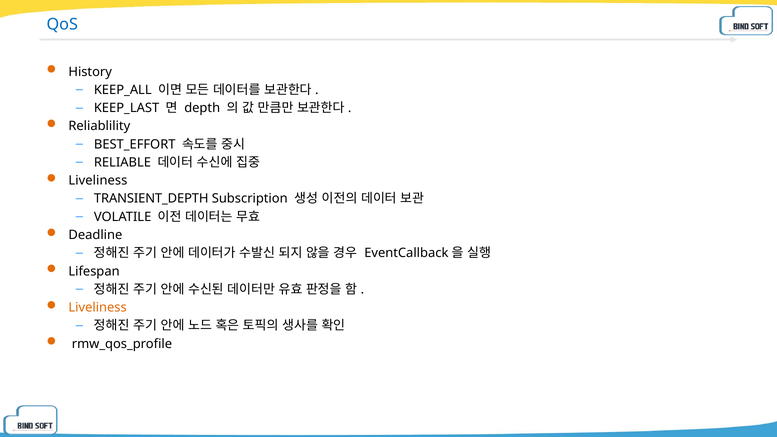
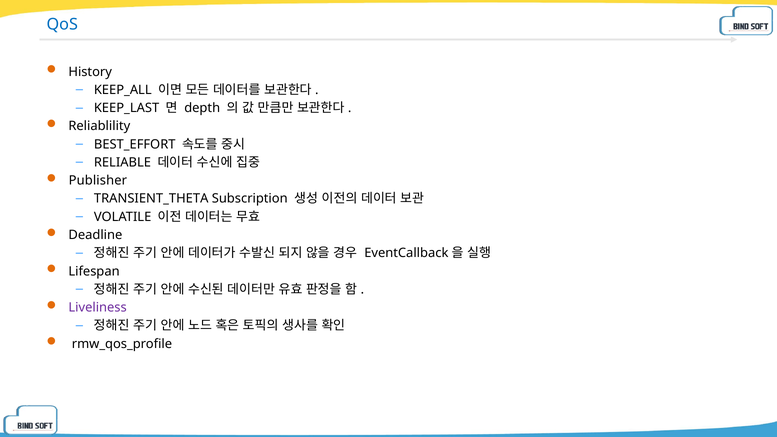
Liveliness at (98, 181): Liveliness -> Publisher
TRANSIENT_DEPTH: TRANSIENT_DEPTH -> TRANSIENT_THETA
Liveliness at (98, 308) colour: orange -> purple
